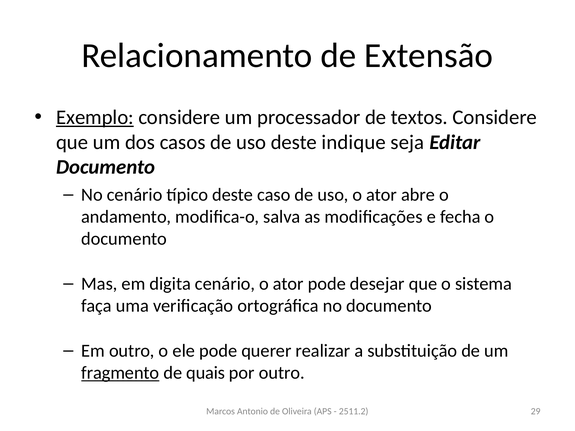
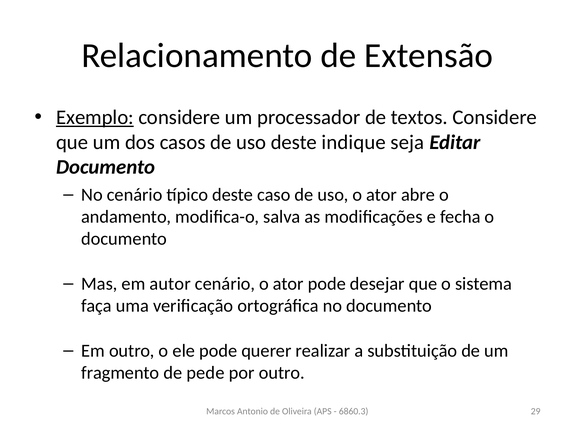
digita: digita -> autor
fragmento underline: present -> none
quais: quais -> pede
2511.2: 2511.2 -> 6860.3
